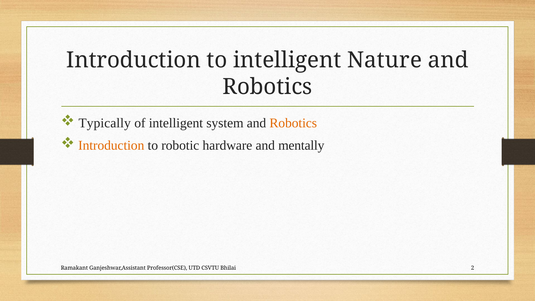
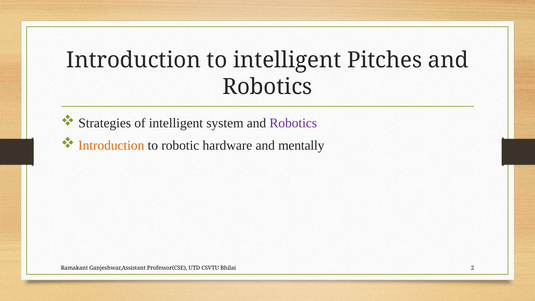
Nature: Nature -> Pitches
Typically: Typically -> Strategies
Robotics at (293, 123) colour: orange -> purple
